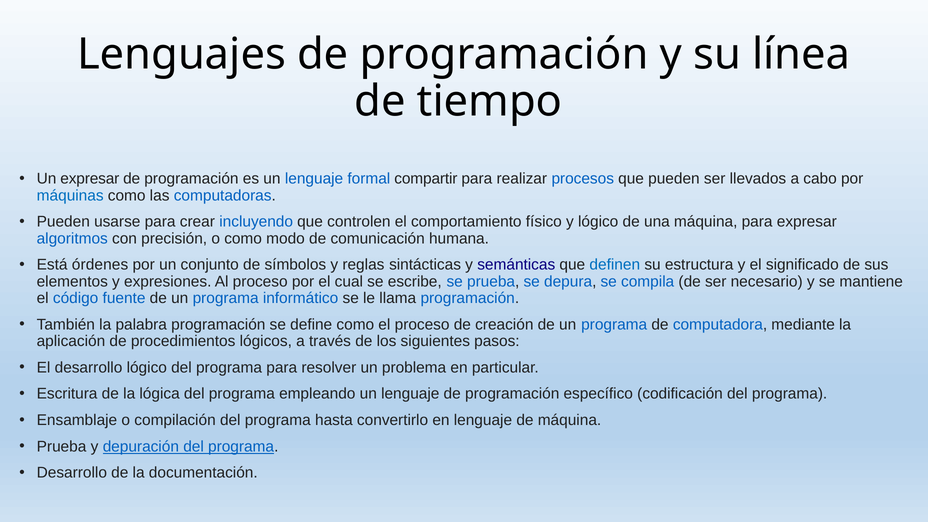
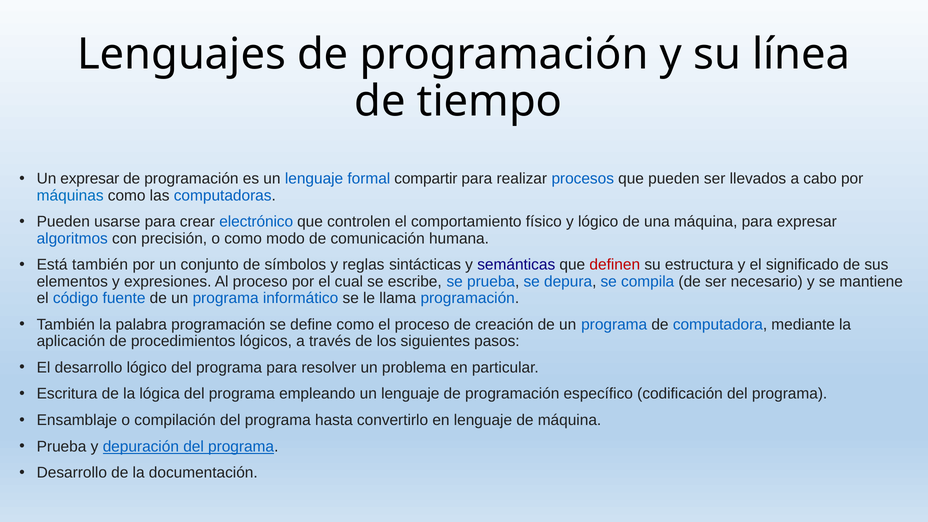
incluyendo: incluyendo -> electrónico
Está órdenes: órdenes -> también
definen colour: blue -> red
